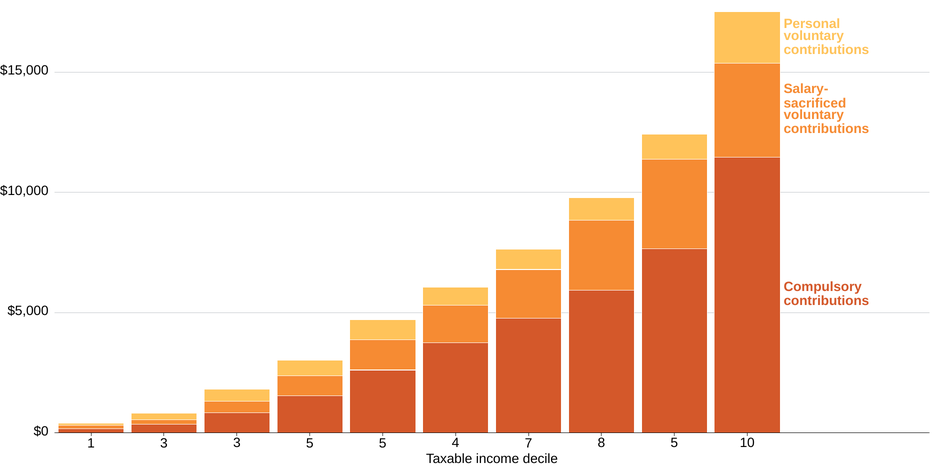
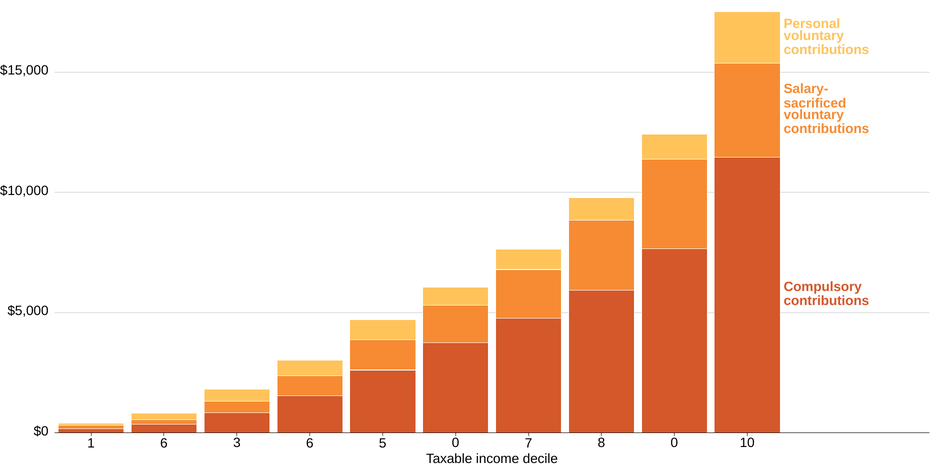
1 3: 3 -> 6
3 5: 5 -> 6
5 4: 4 -> 0
8 5: 5 -> 0
